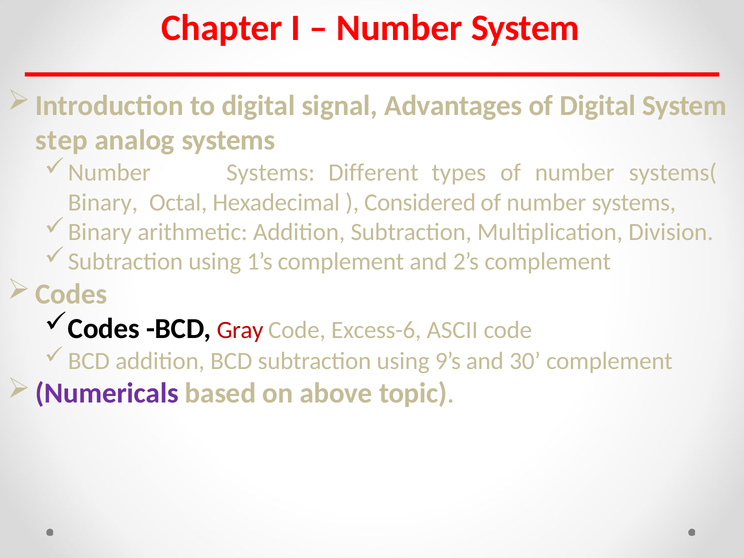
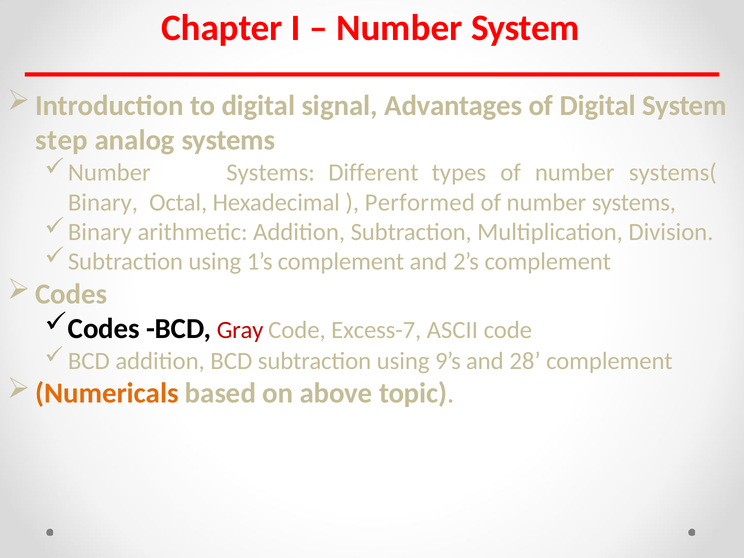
Considered: Considered -> Performed
Excess-6: Excess-6 -> Excess-7
30: 30 -> 28
Numericals colour: purple -> orange
